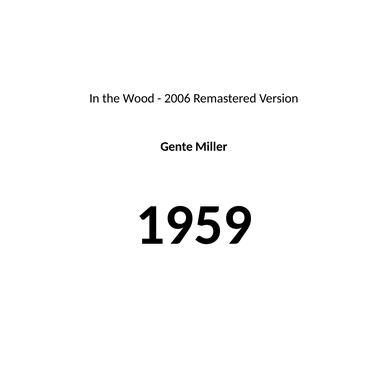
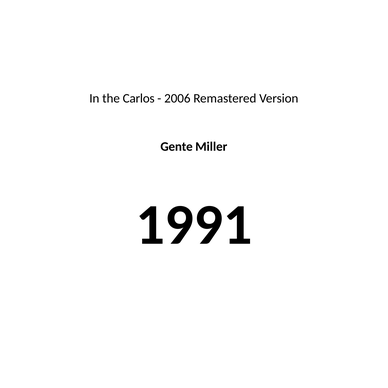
Wood: Wood -> Carlos
1959: 1959 -> 1991
